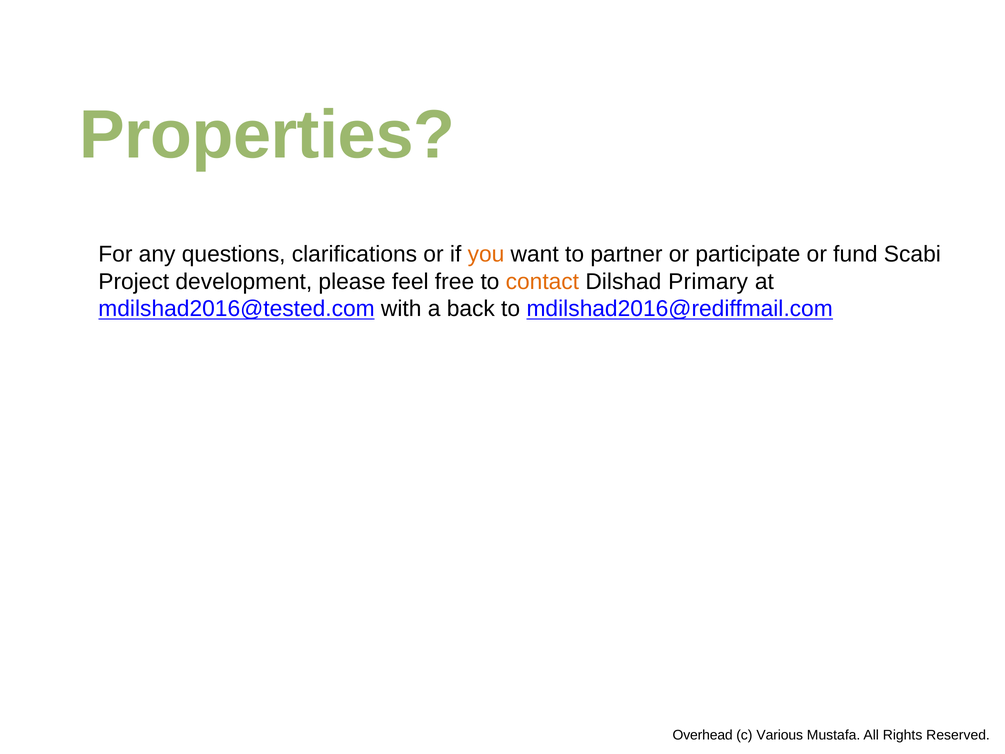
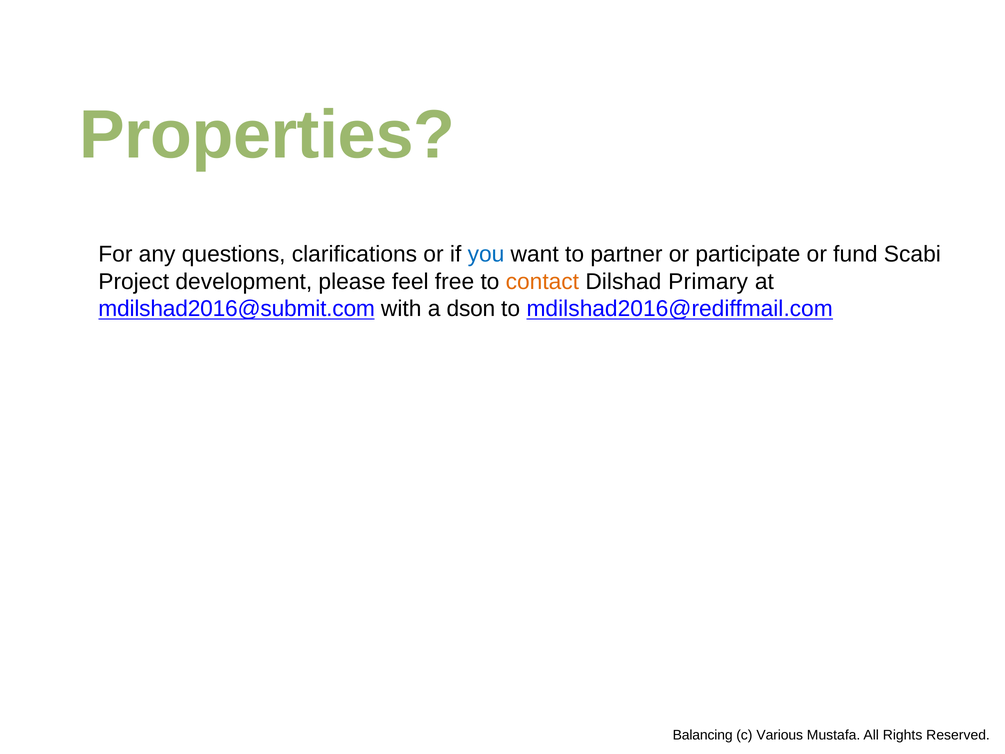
you colour: orange -> blue
mdilshad2016@tested.com: mdilshad2016@tested.com -> mdilshad2016@submit.com
back: back -> dson
Overhead: Overhead -> Balancing
